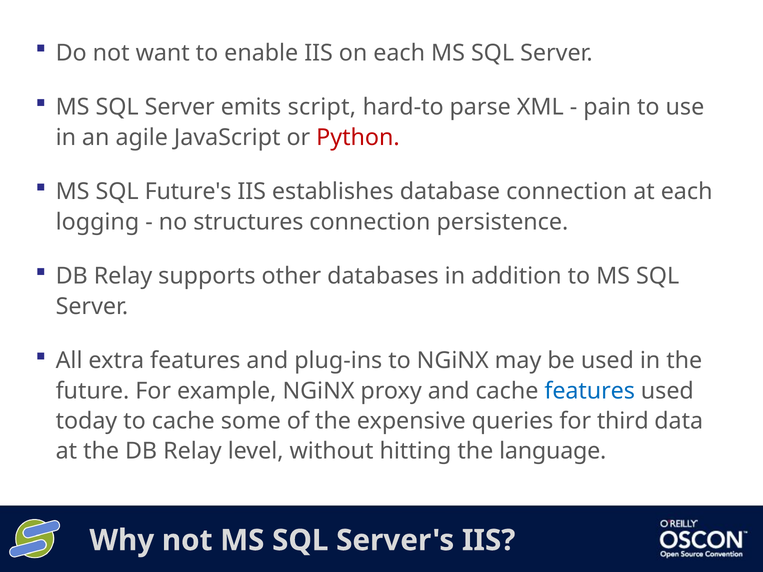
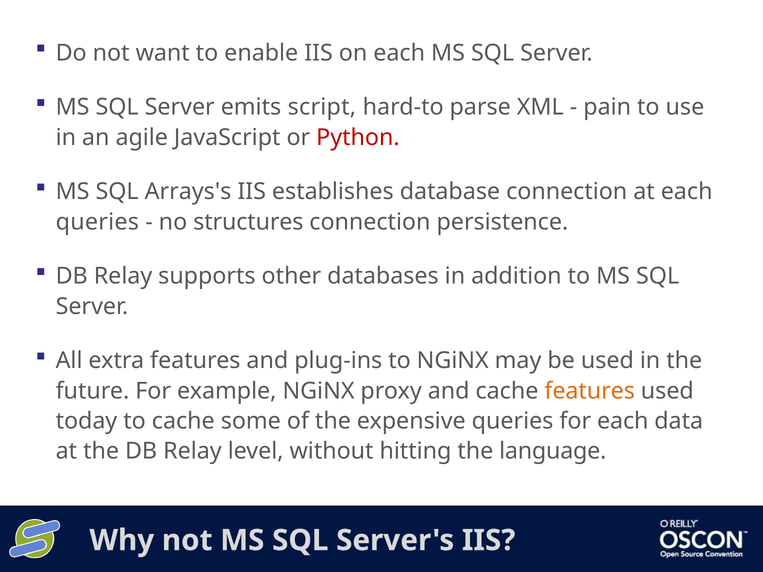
Future's: Future's -> Arrays's
logging at (97, 222): logging -> queries
features at (590, 391) colour: blue -> orange
for third: third -> each
